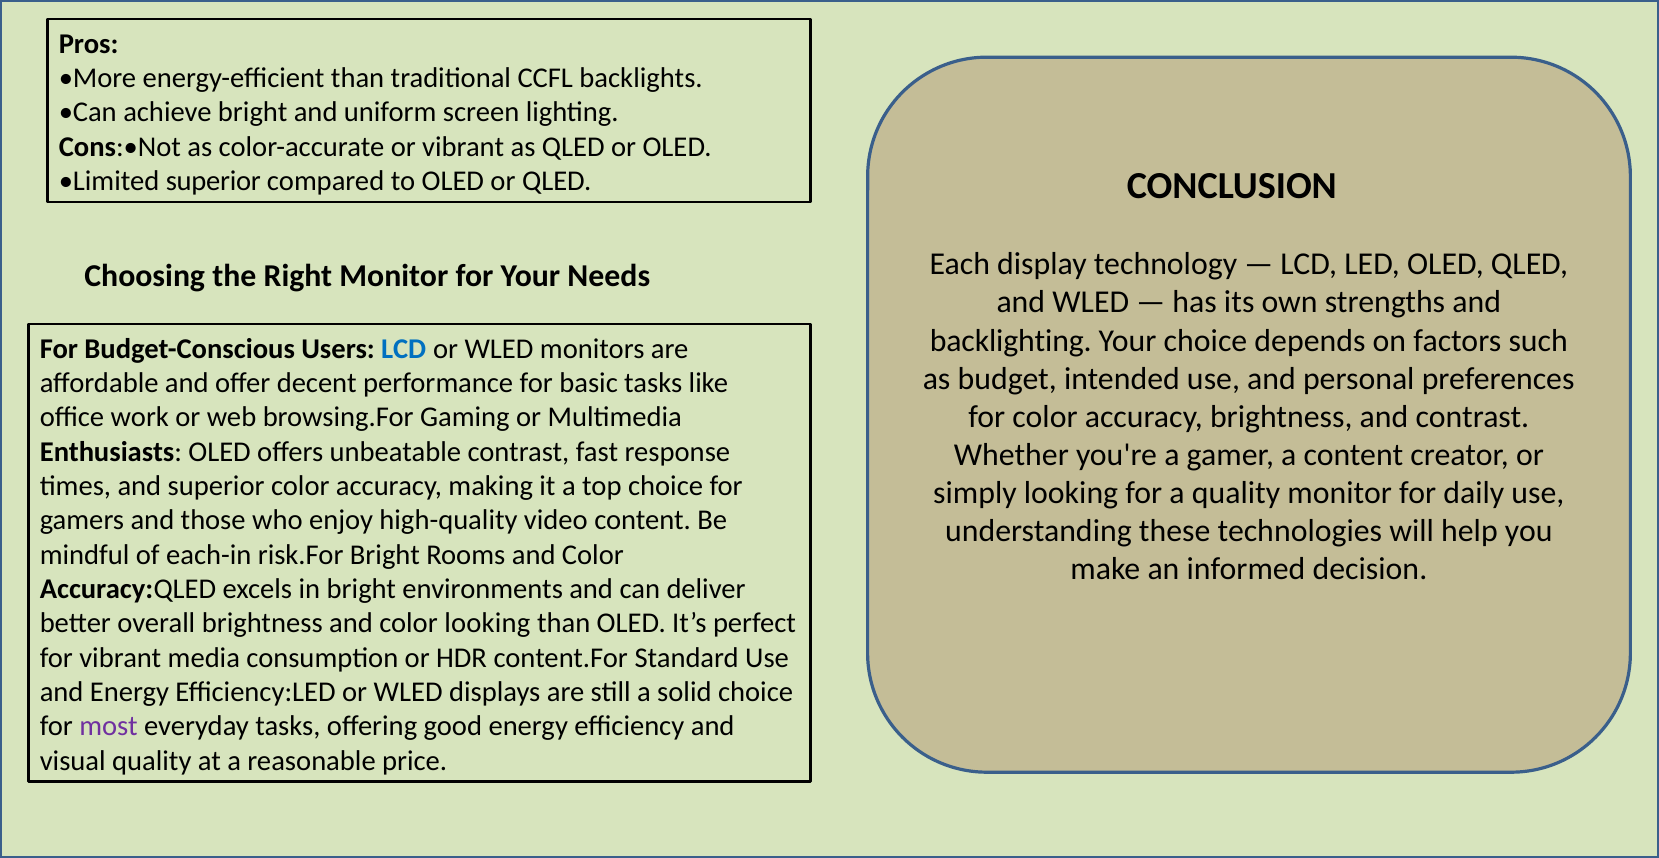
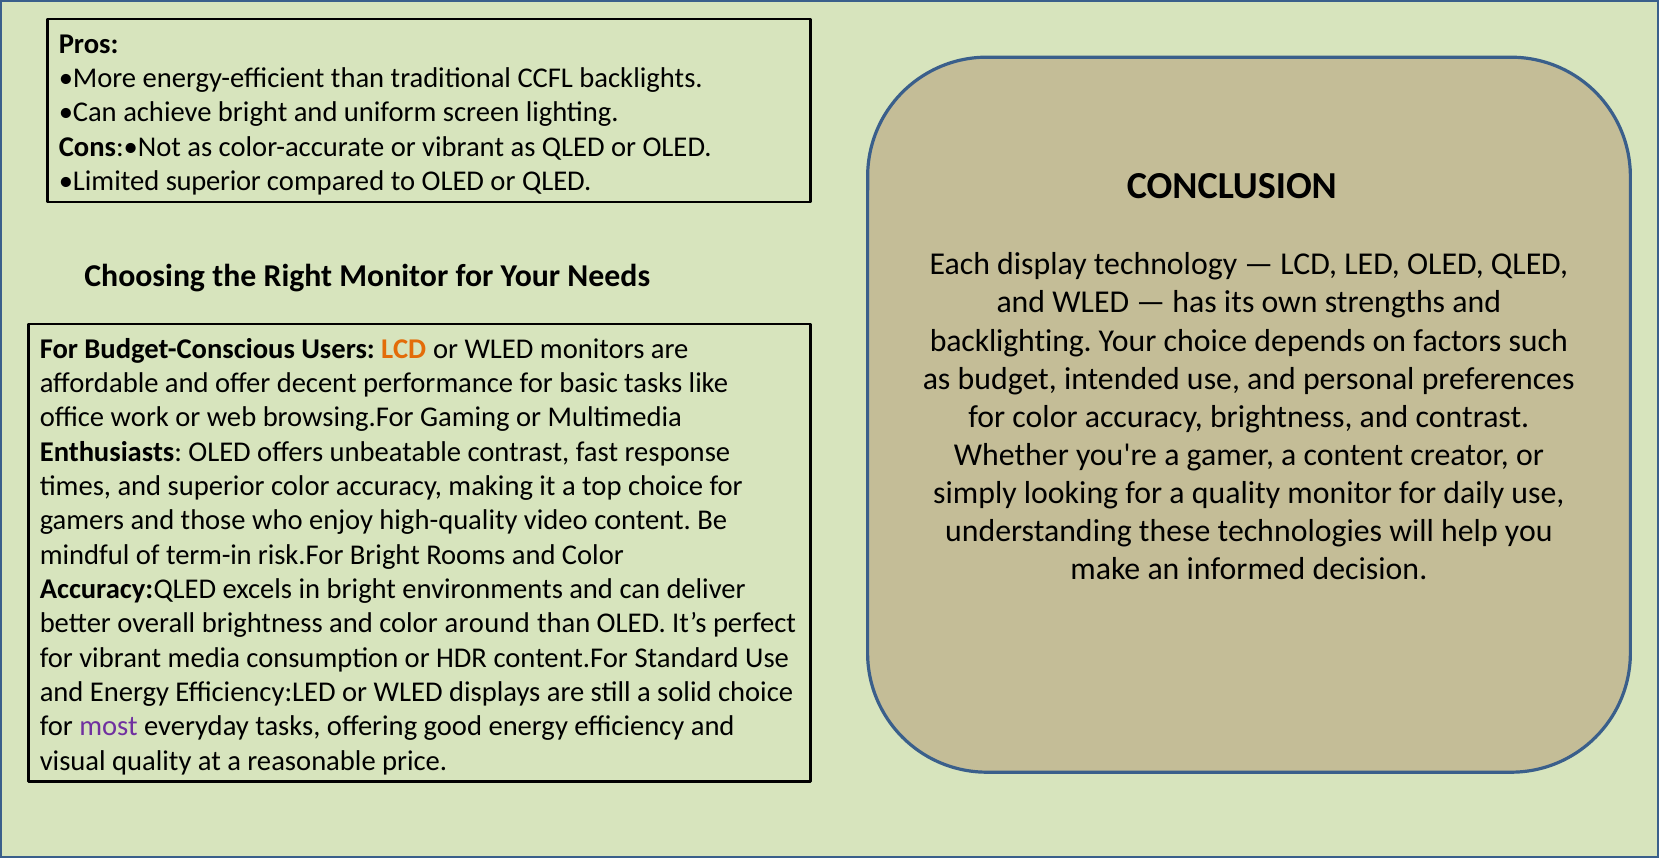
LCD at (404, 349) colour: blue -> orange
each-in: each-in -> term-in
color looking: looking -> around
